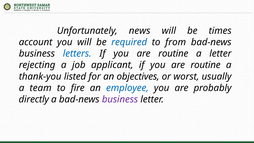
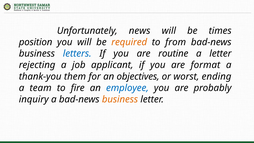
account: account -> position
required colour: blue -> orange
routine at (206, 65): routine -> format
listed: listed -> them
usually: usually -> ending
directly: directly -> inquiry
business at (120, 99) colour: purple -> orange
